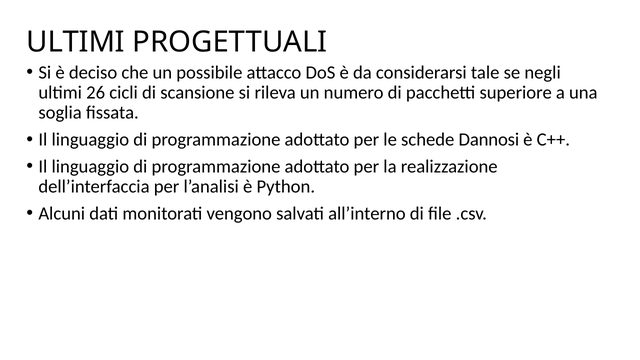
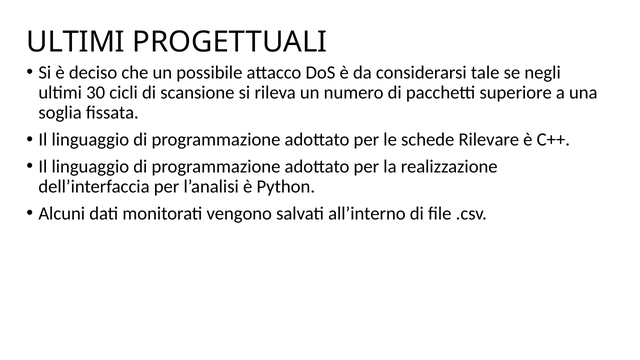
26: 26 -> 30
Dannosi: Dannosi -> Rilevare
